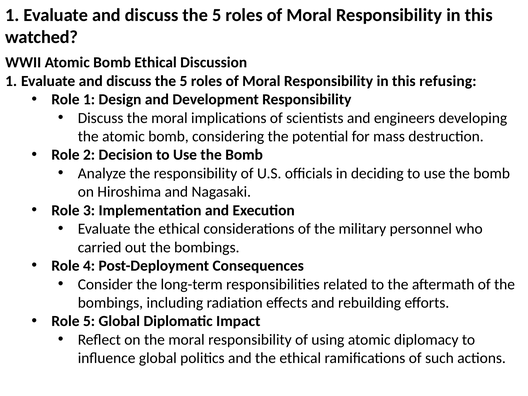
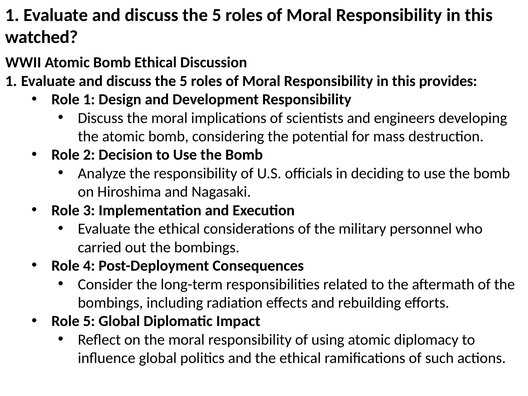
refusing: refusing -> provides
